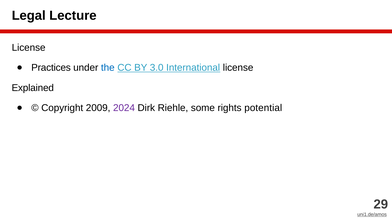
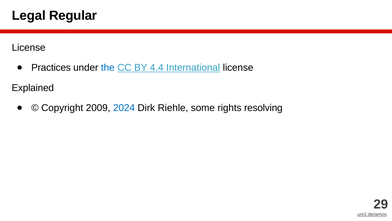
Lecture: Lecture -> Regular
3.0: 3.0 -> 4.4
2024 colour: purple -> blue
potential: potential -> resolving
